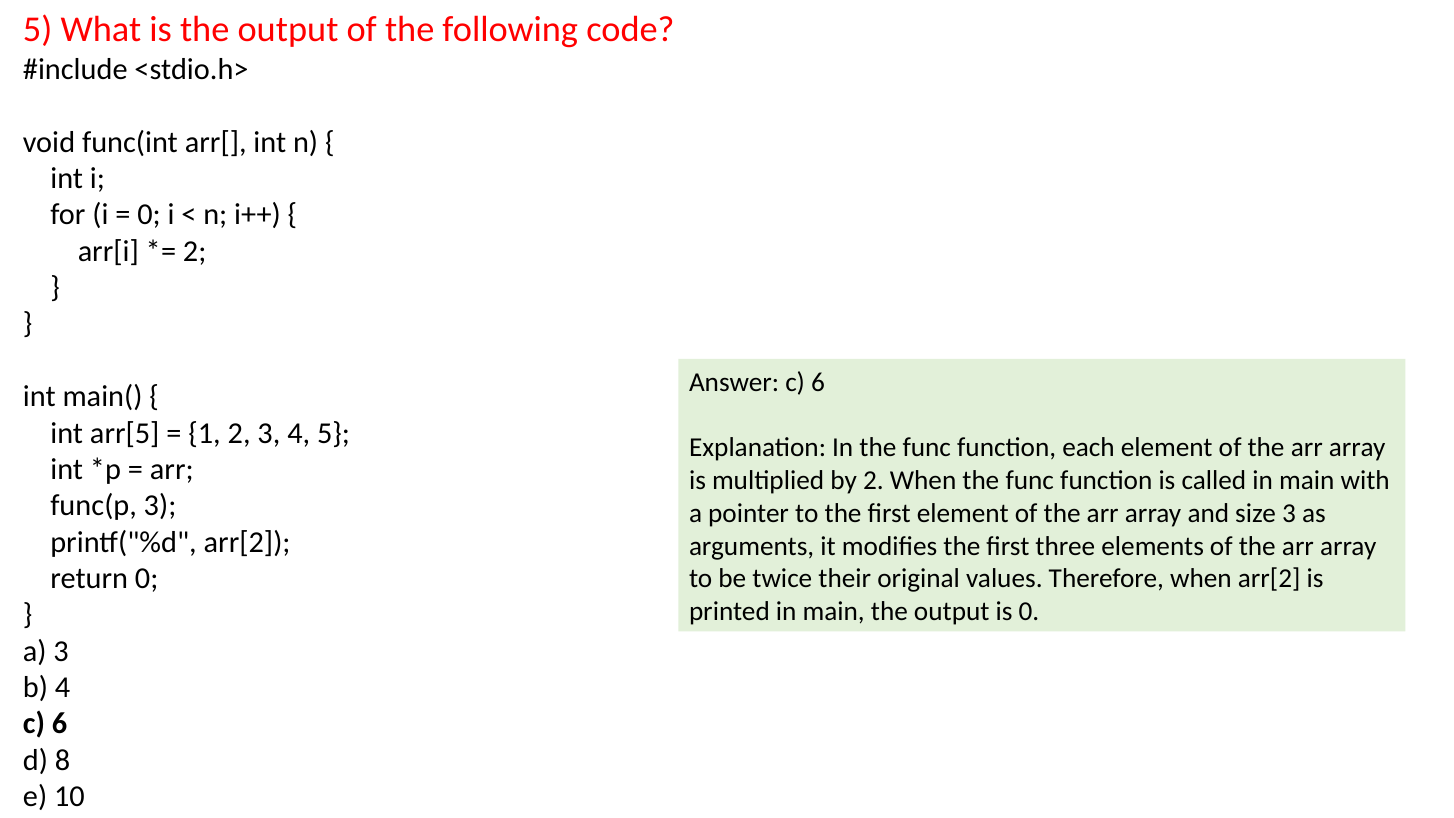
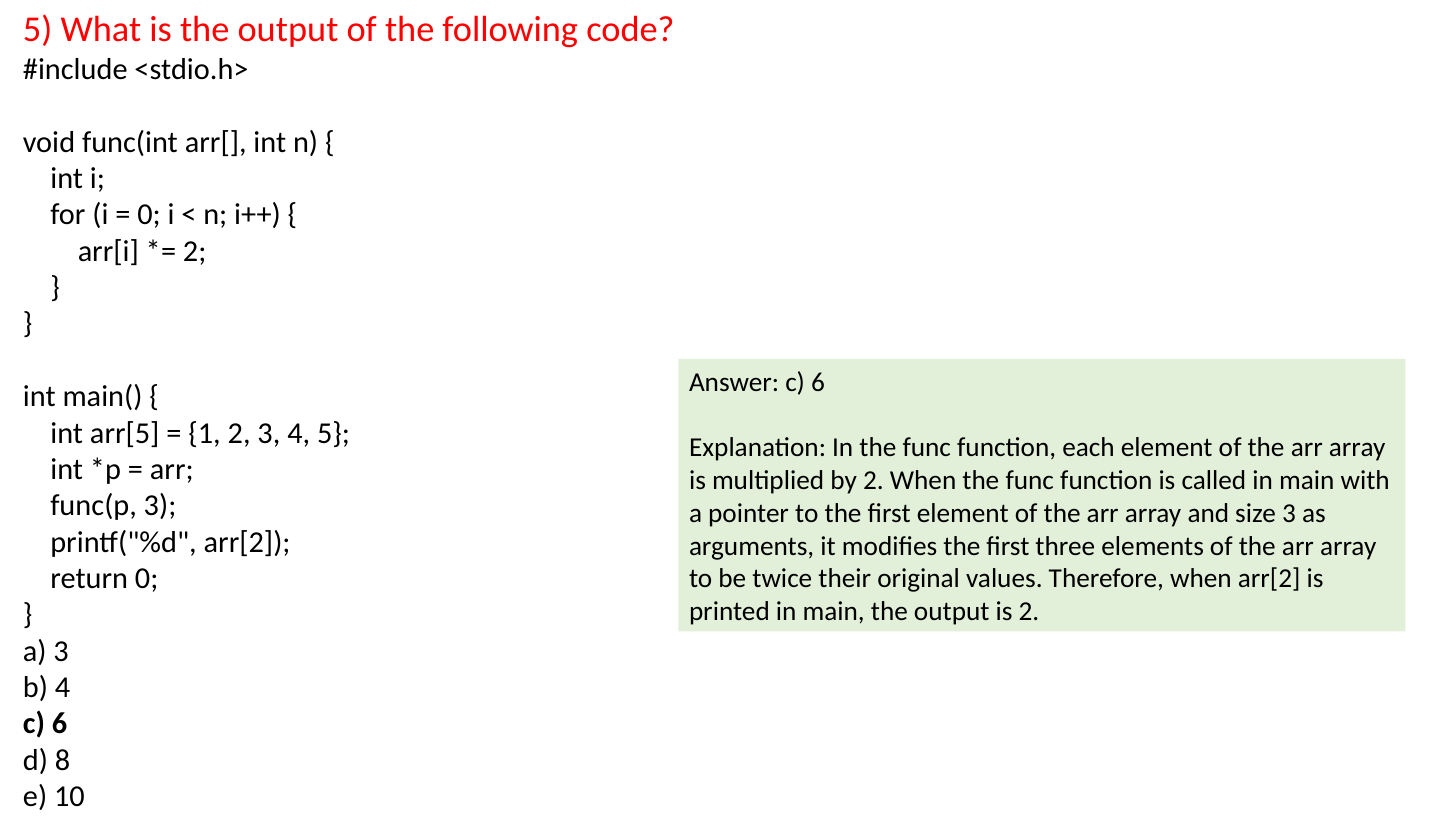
is 0: 0 -> 2
